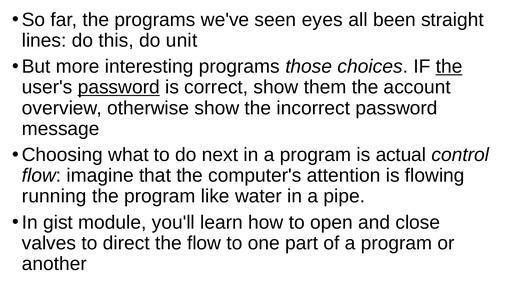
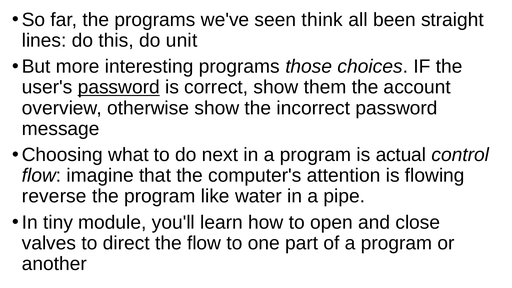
eyes: eyes -> think
the at (449, 67) underline: present -> none
running: running -> reverse
gist: gist -> tiny
